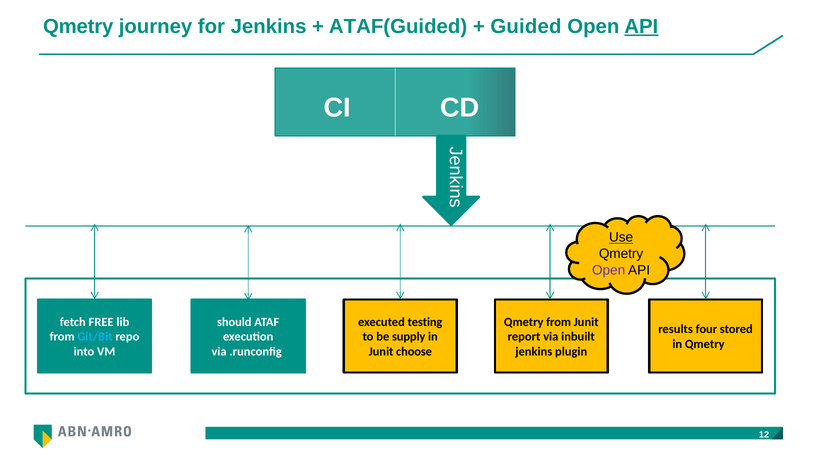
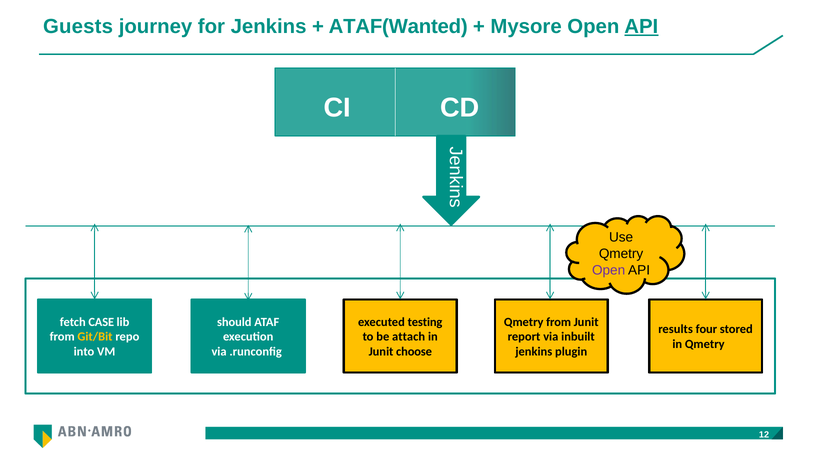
Qmetry at (78, 26): Qmetry -> Guests
ATAF(Guided: ATAF(Guided -> ATAF(Wanted
Guided: Guided -> Mysore
Use underline: present -> none
FREE: FREE -> CASE
Git/Bit colour: light blue -> yellow
supply: supply -> attach
